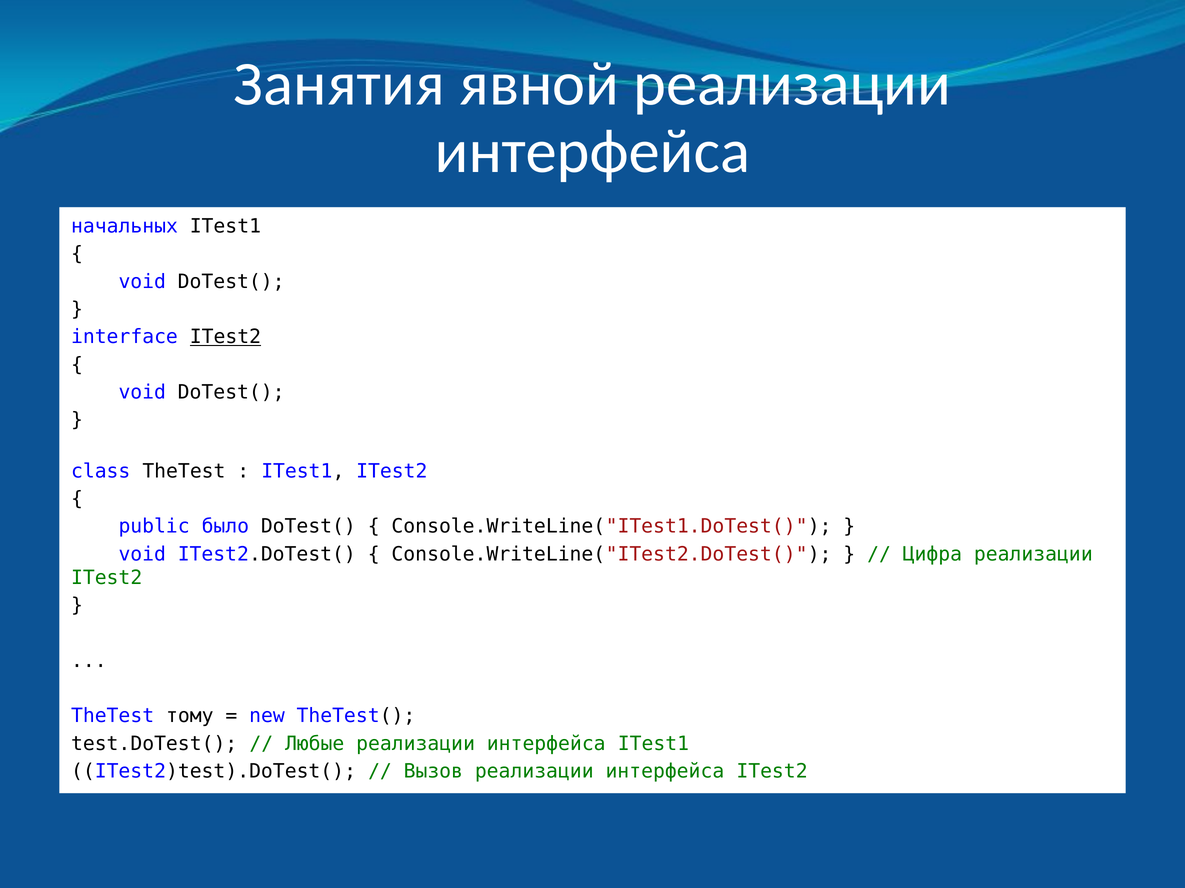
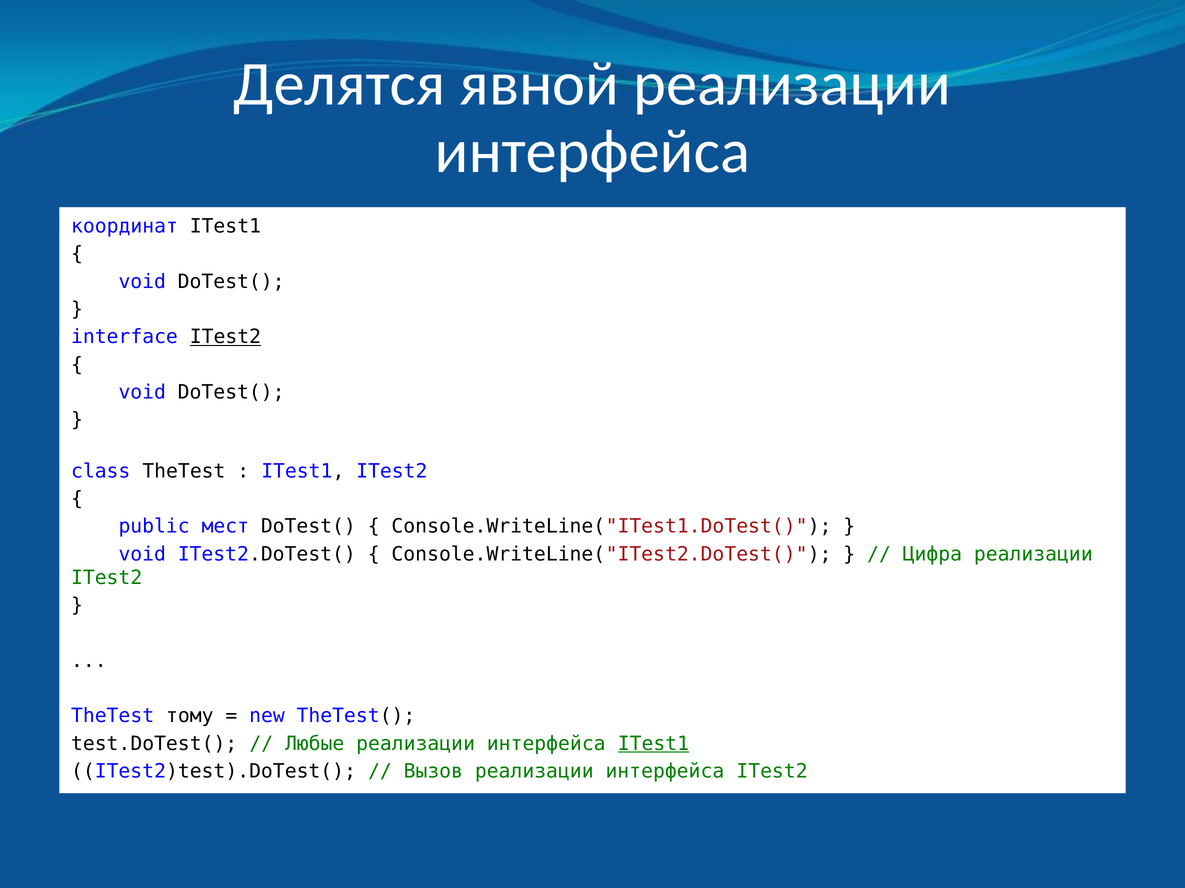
Занятия: Занятия -> Делятся
начальных: начальных -> координат
было: было -> мест
ITest1 at (653, 744) underline: none -> present
